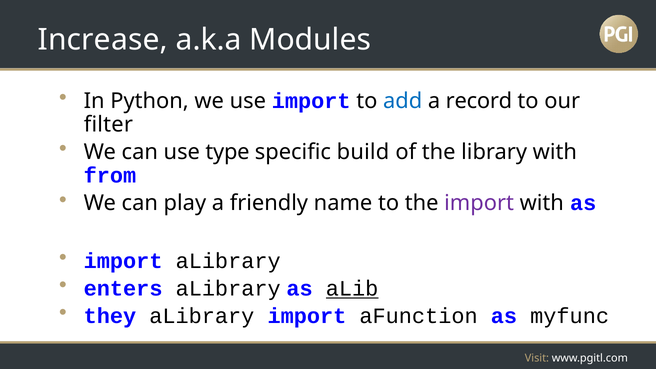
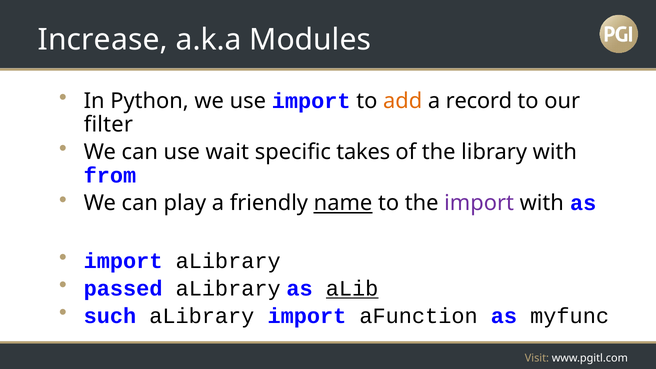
add colour: blue -> orange
type: type -> wait
build: build -> takes
name underline: none -> present
enters: enters -> passed
they: they -> such
